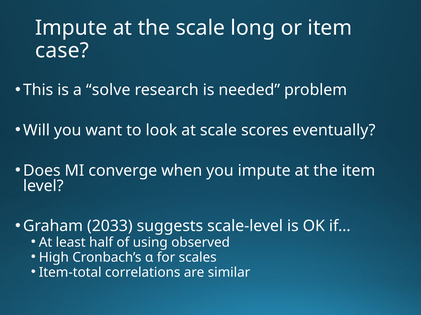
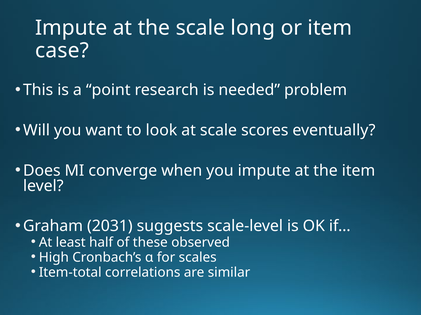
solve: solve -> point
2033: 2033 -> 2031
using: using -> these
